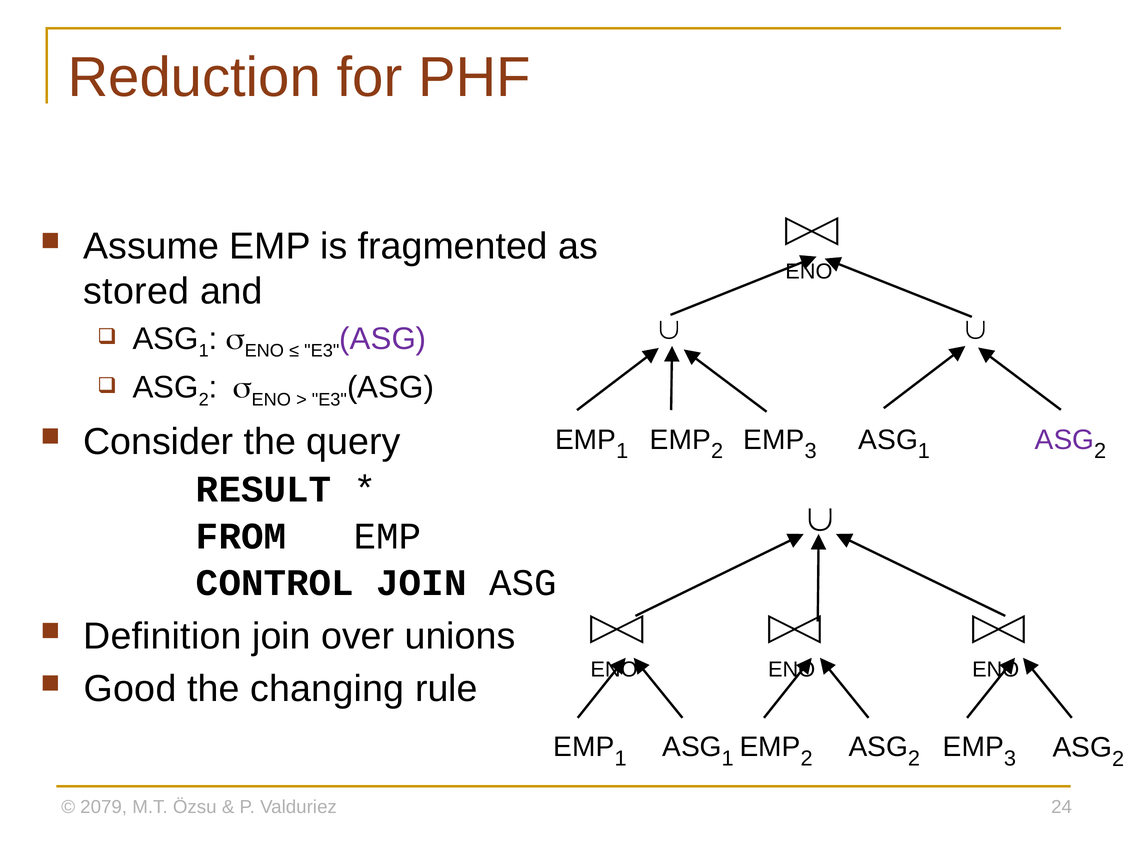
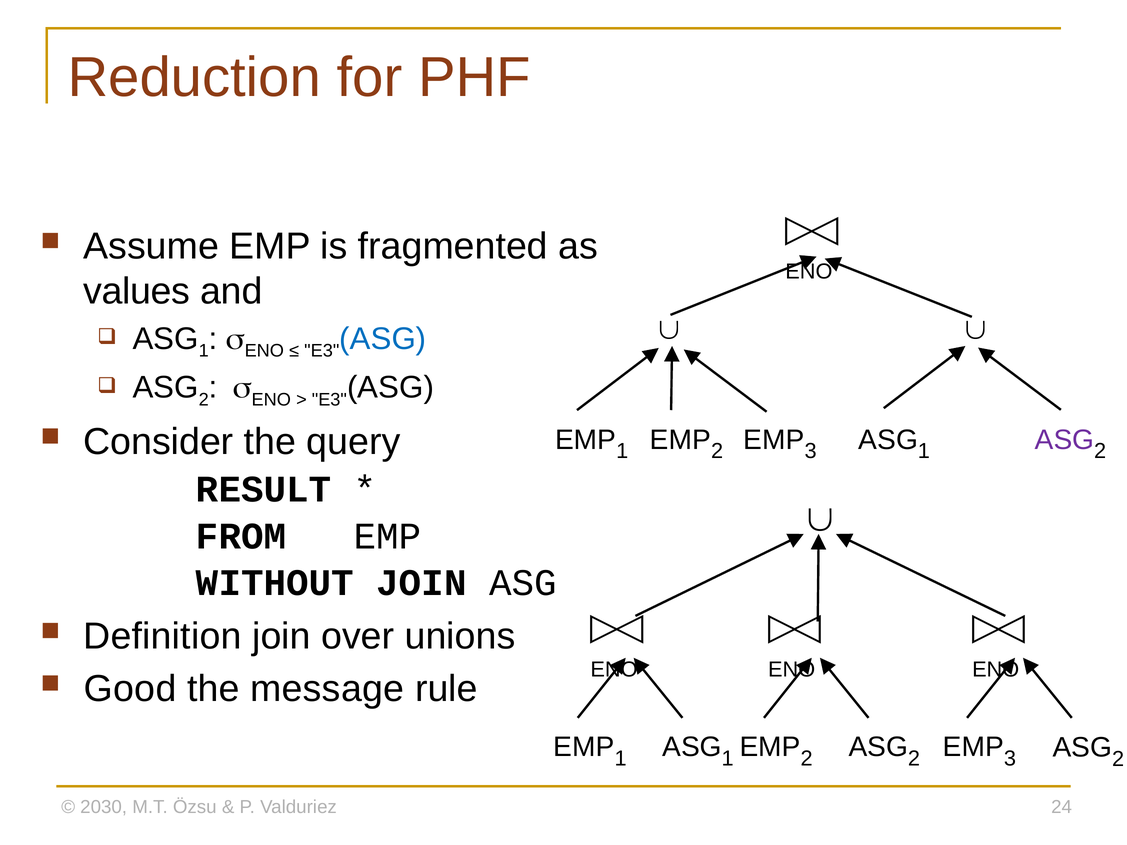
stored: stored -> values
ASG at (383, 339) colour: purple -> blue
CONTROL: CONTROL -> WITHOUT
changing: changing -> message
2079: 2079 -> 2030
